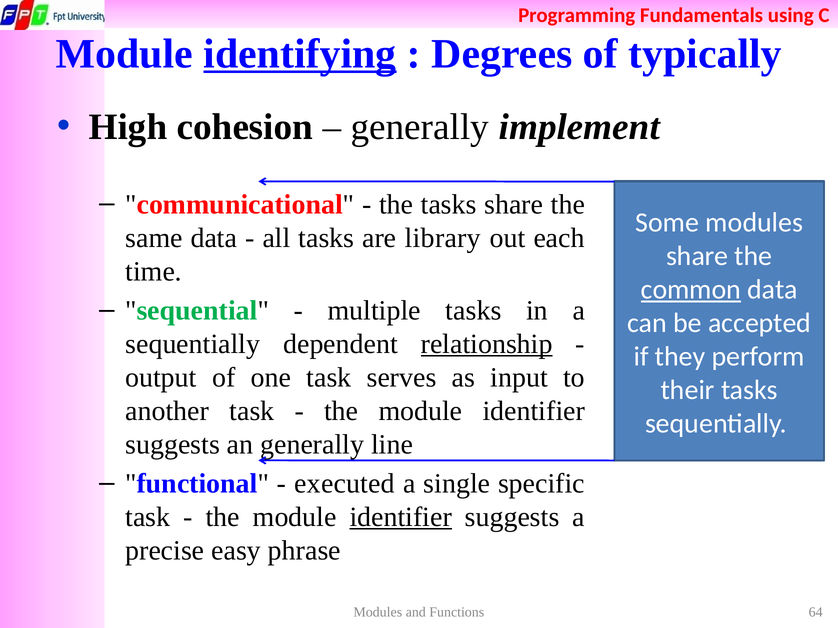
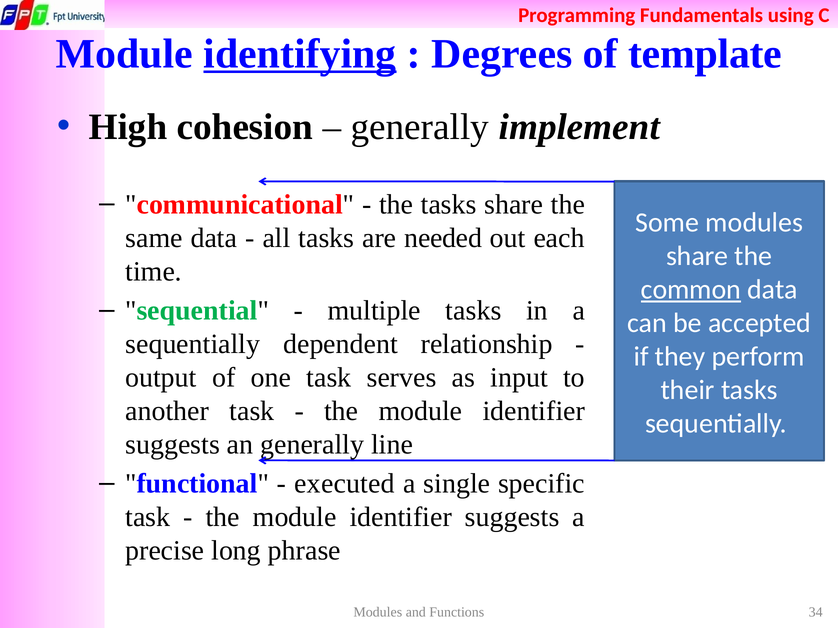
typically: typically -> template
library: library -> needed
relationship underline: present -> none
identifier at (401, 517) underline: present -> none
easy: easy -> long
64: 64 -> 34
